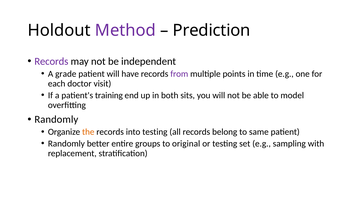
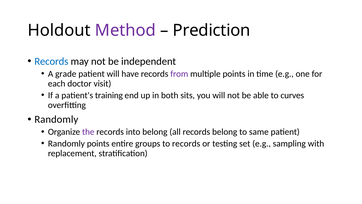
Records at (51, 61) colour: purple -> blue
model: model -> curves
the colour: orange -> purple
into testing: testing -> belong
Randomly better: better -> points
to original: original -> records
